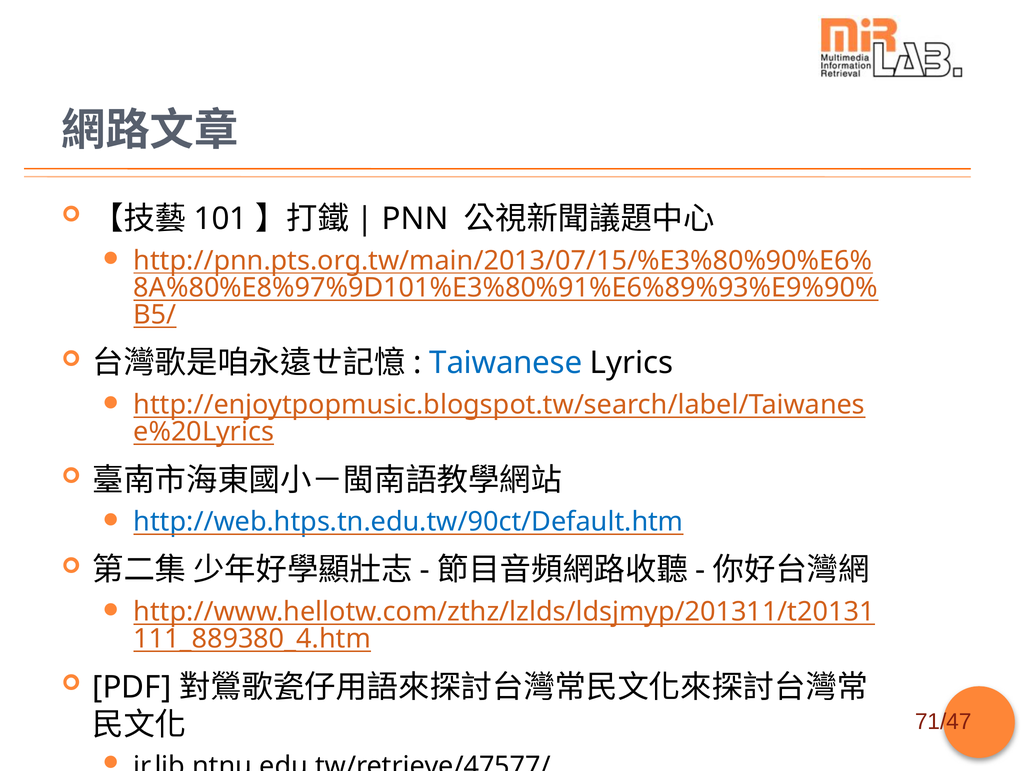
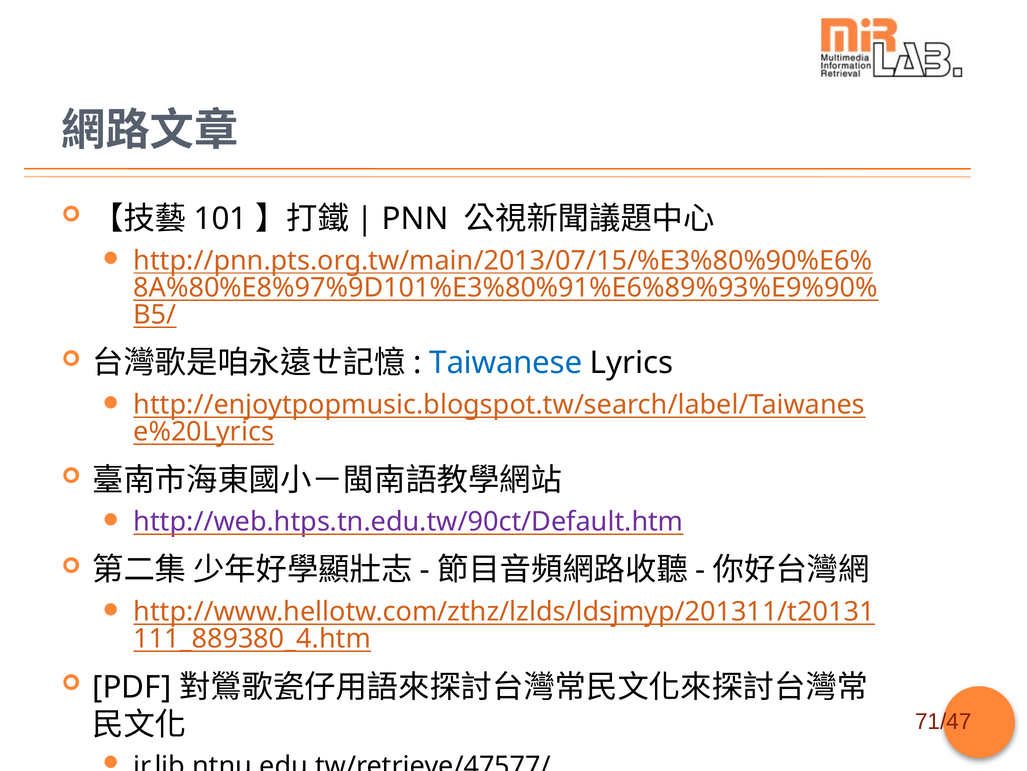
http://web.htps.tn.edu.tw/90ct/Default.htm colour: blue -> purple
